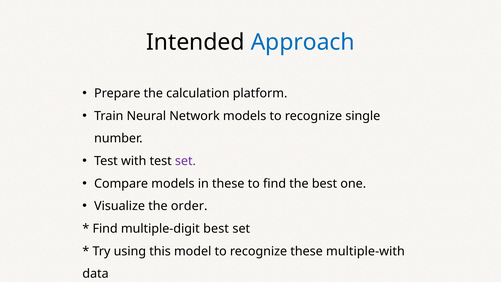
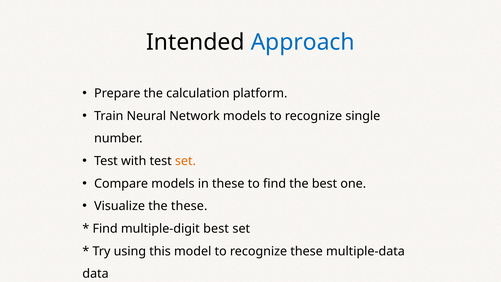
set at (185, 161) colour: purple -> orange
the order: order -> these
multiple-with: multiple-with -> multiple-data
